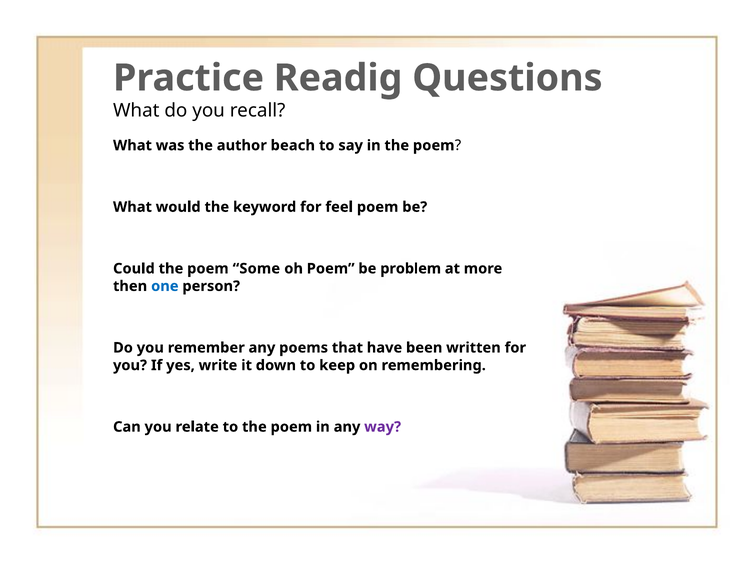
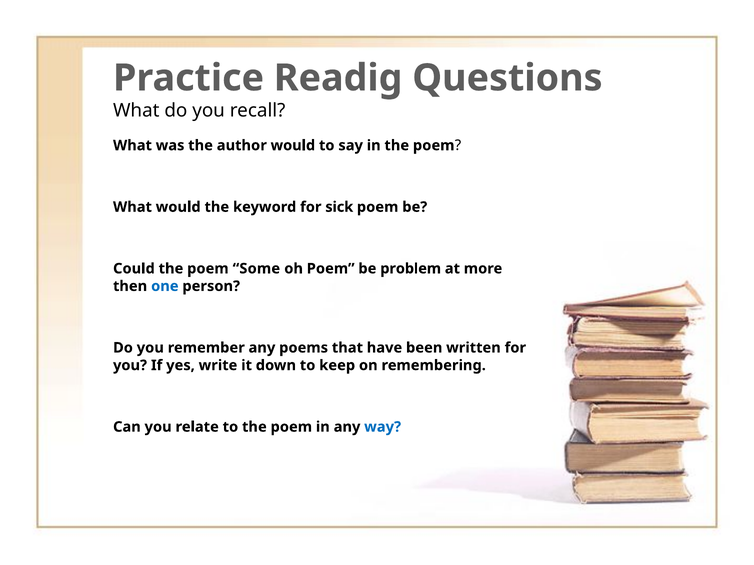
author beach: beach -> would
feel: feel -> sick
way colour: purple -> blue
